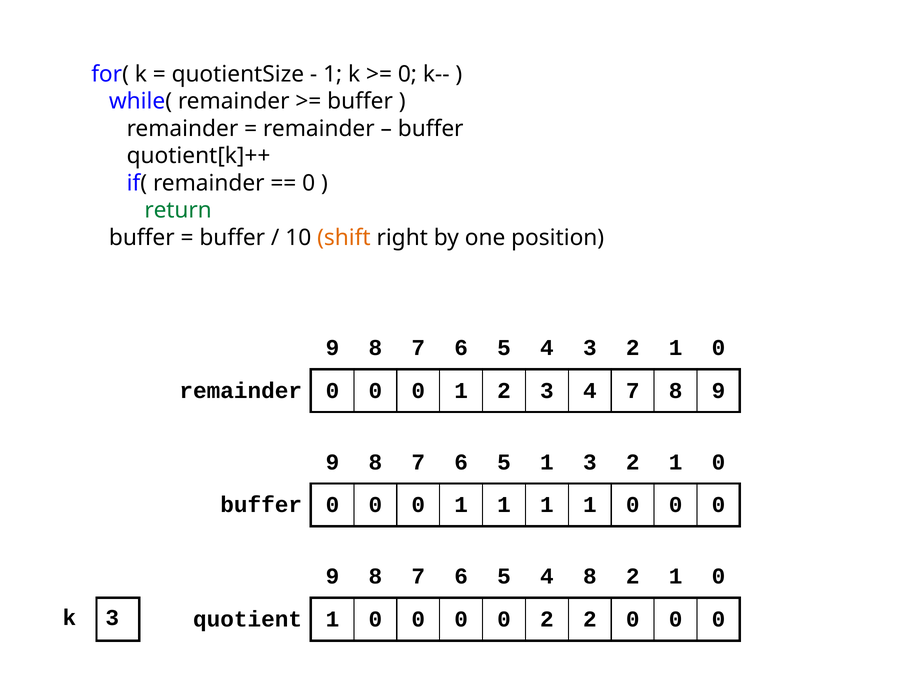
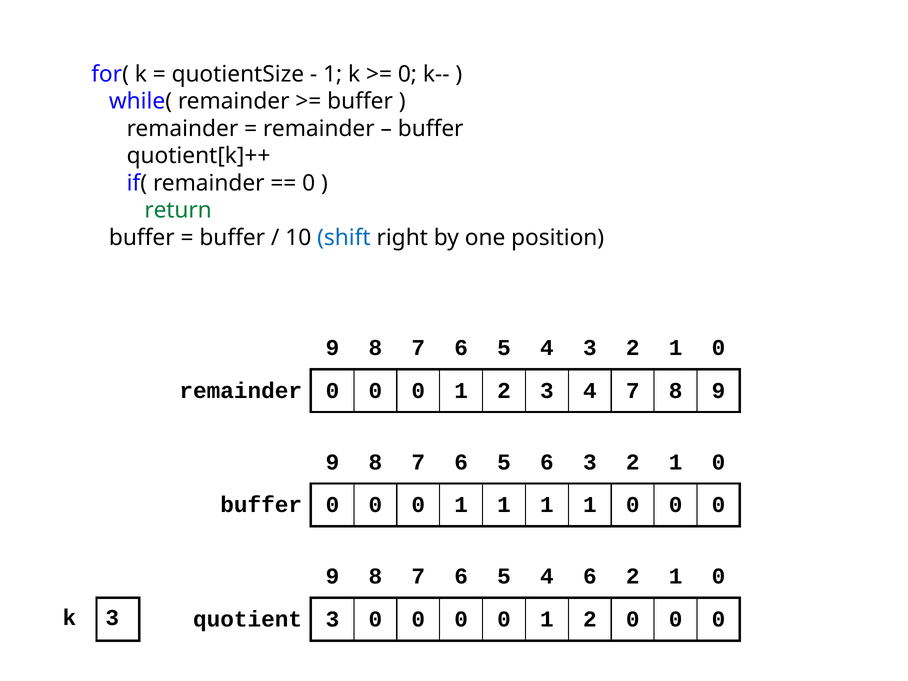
shift colour: orange -> blue
5 1: 1 -> 6
4 8: 8 -> 6
quotient 1: 1 -> 3
2 at (547, 619): 2 -> 1
